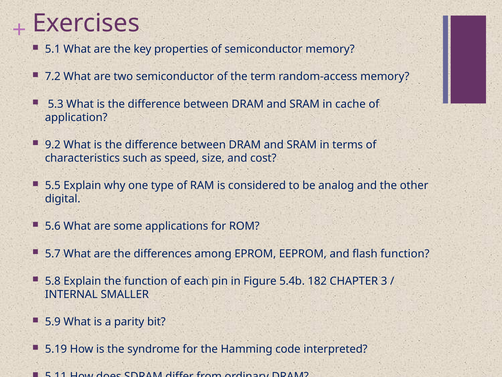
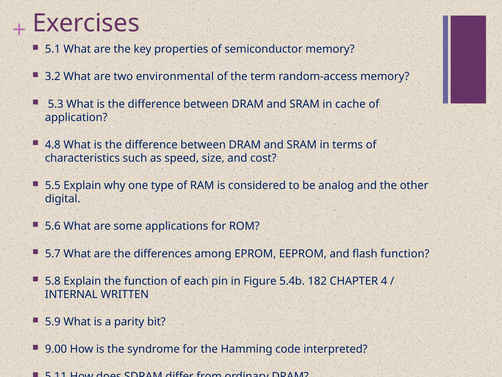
7.2: 7.2 -> 3.2
two semiconductor: semiconductor -> environmental
9.2: 9.2 -> 4.8
3: 3 -> 4
SMALLER: SMALLER -> WRITTEN
5.19: 5.19 -> 9.00
